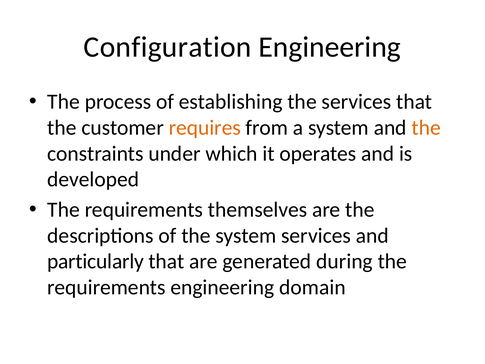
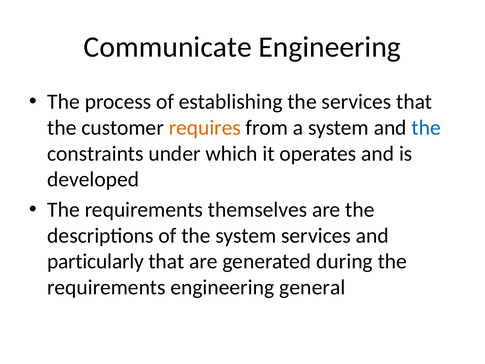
Configuration: Configuration -> Communicate
the at (426, 128) colour: orange -> blue
domain: domain -> general
